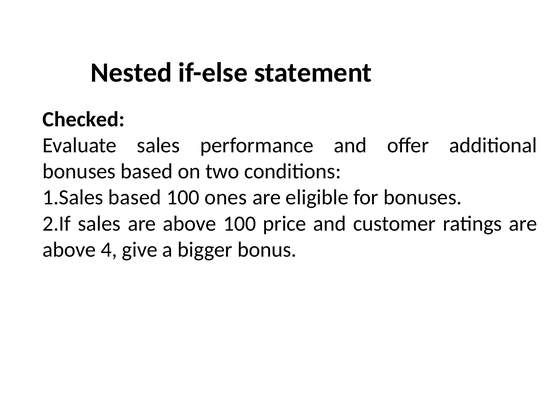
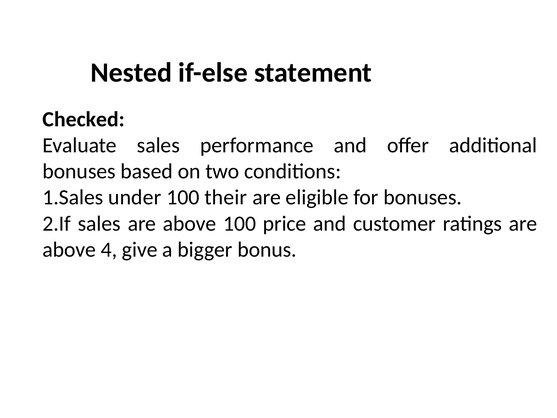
based at (135, 197): based -> under
ones: ones -> their
